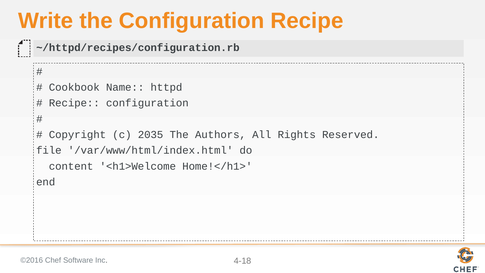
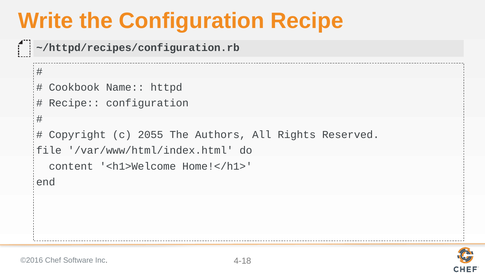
2035: 2035 -> 2055
